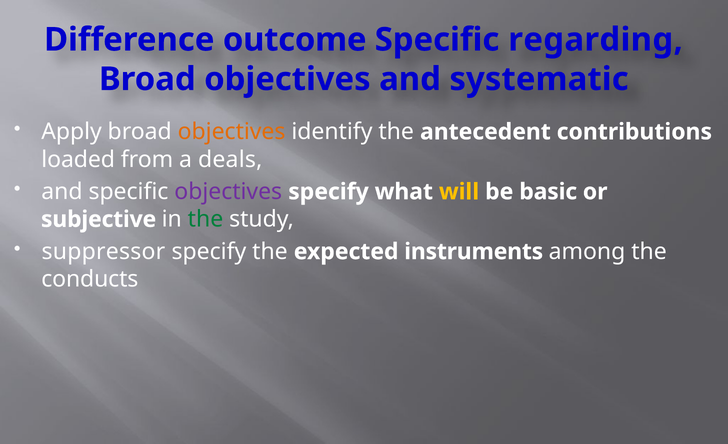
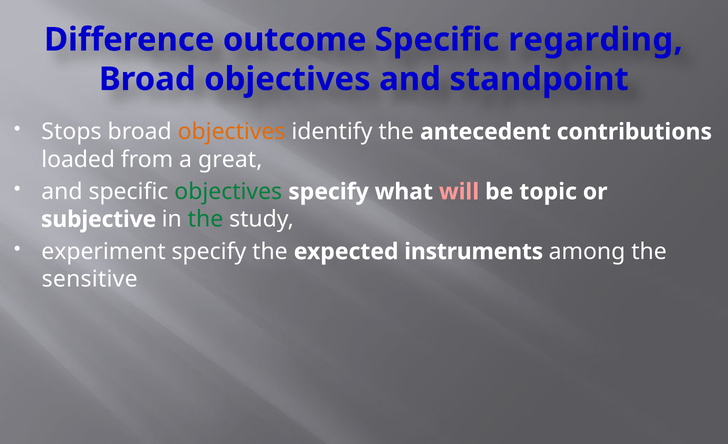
systematic: systematic -> standpoint
Apply: Apply -> Stops
deals: deals -> great
objectives at (228, 192) colour: purple -> green
will colour: yellow -> pink
basic: basic -> topic
suppressor: suppressor -> experiment
conducts: conducts -> sensitive
